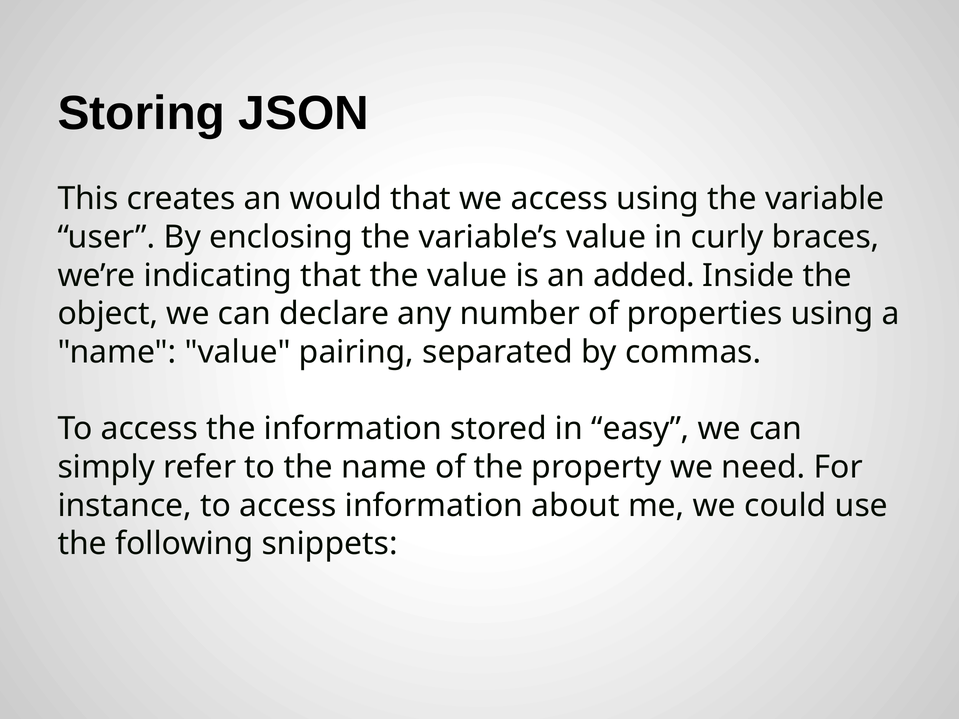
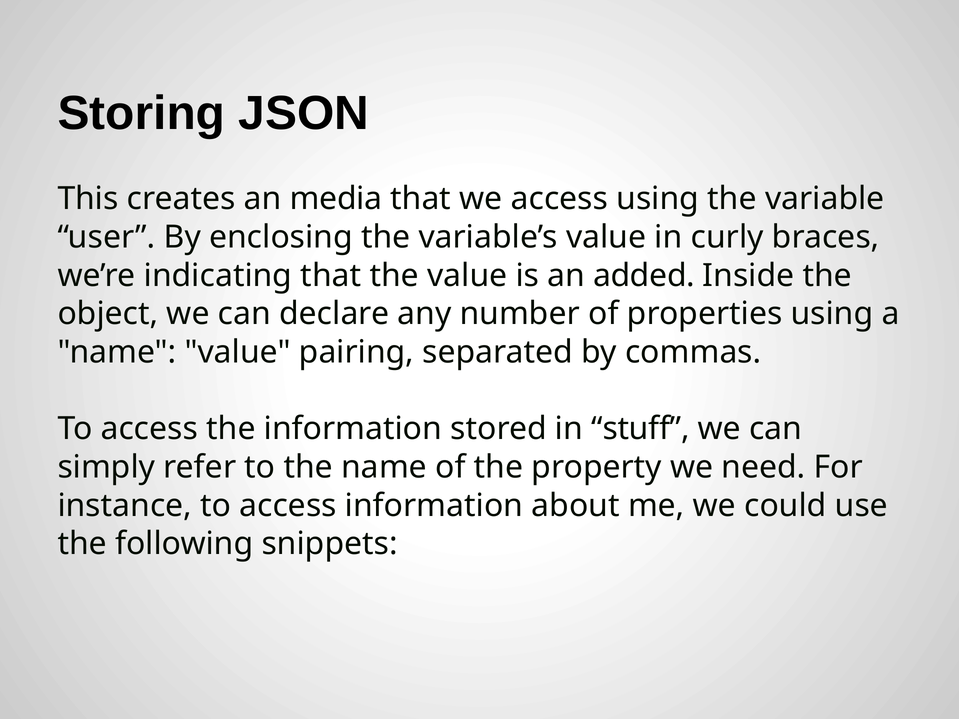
would: would -> media
easy: easy -> stuff
